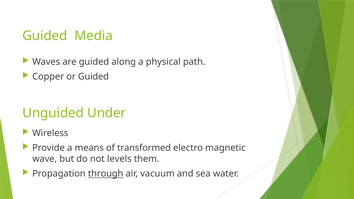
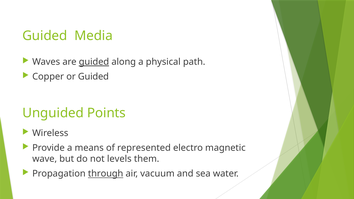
guided at (94, 62) underline: none -> present
Under: Under -> Points
transformed: transformed -> represented
